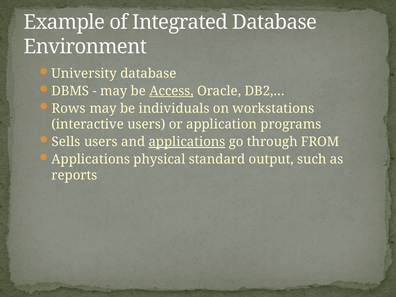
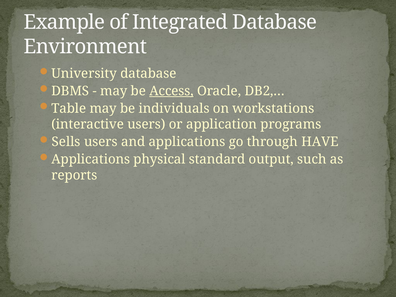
Rows: Rows -> Table
applications at (187, 142) underline: present -> none
FROM: FROM -> HAVE
